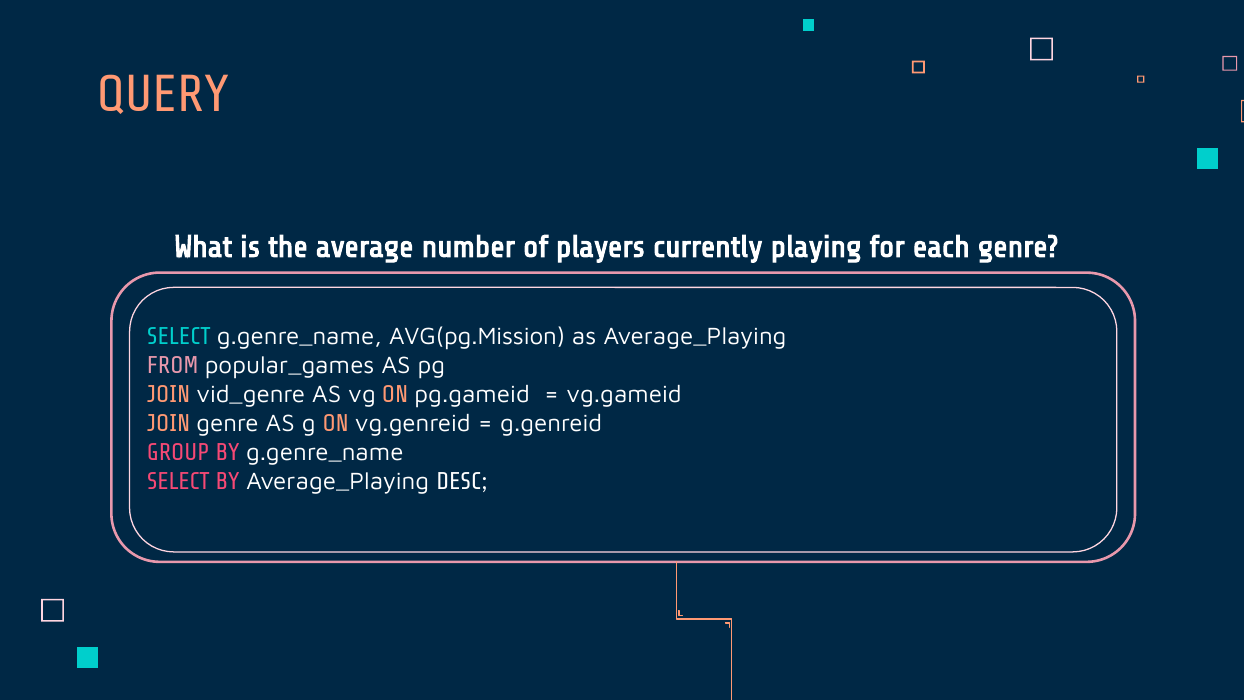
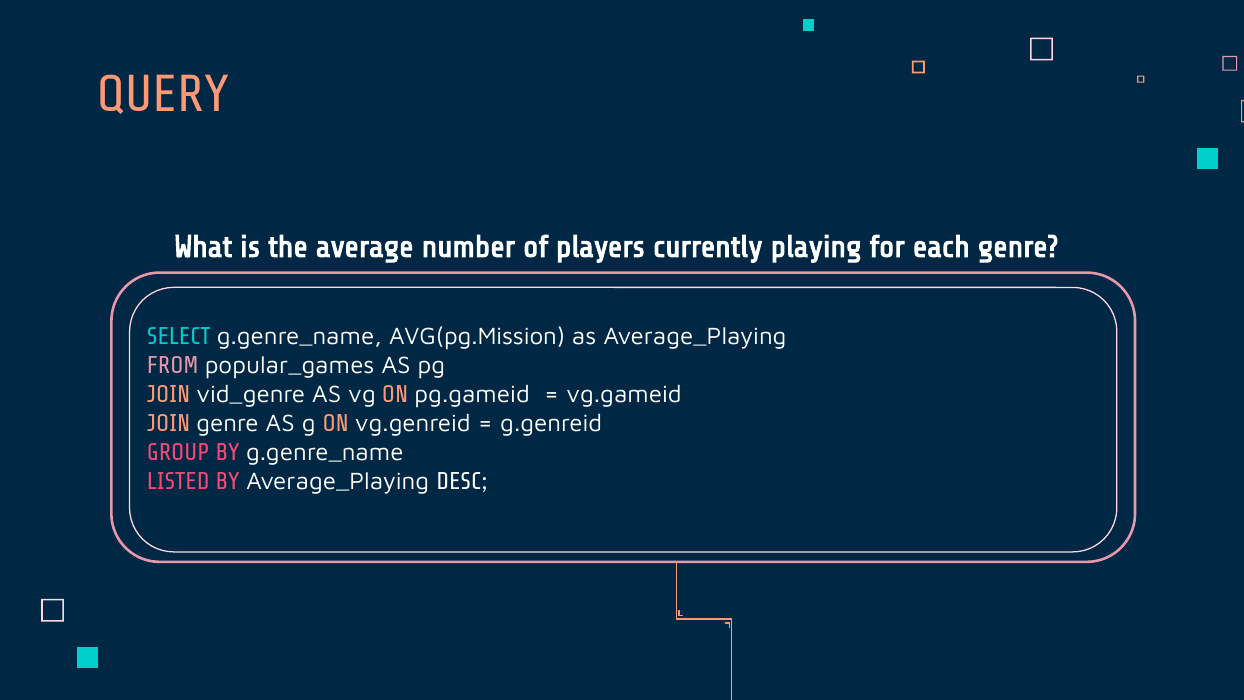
SELECT at (178, 482): SELECT -> LISTED
